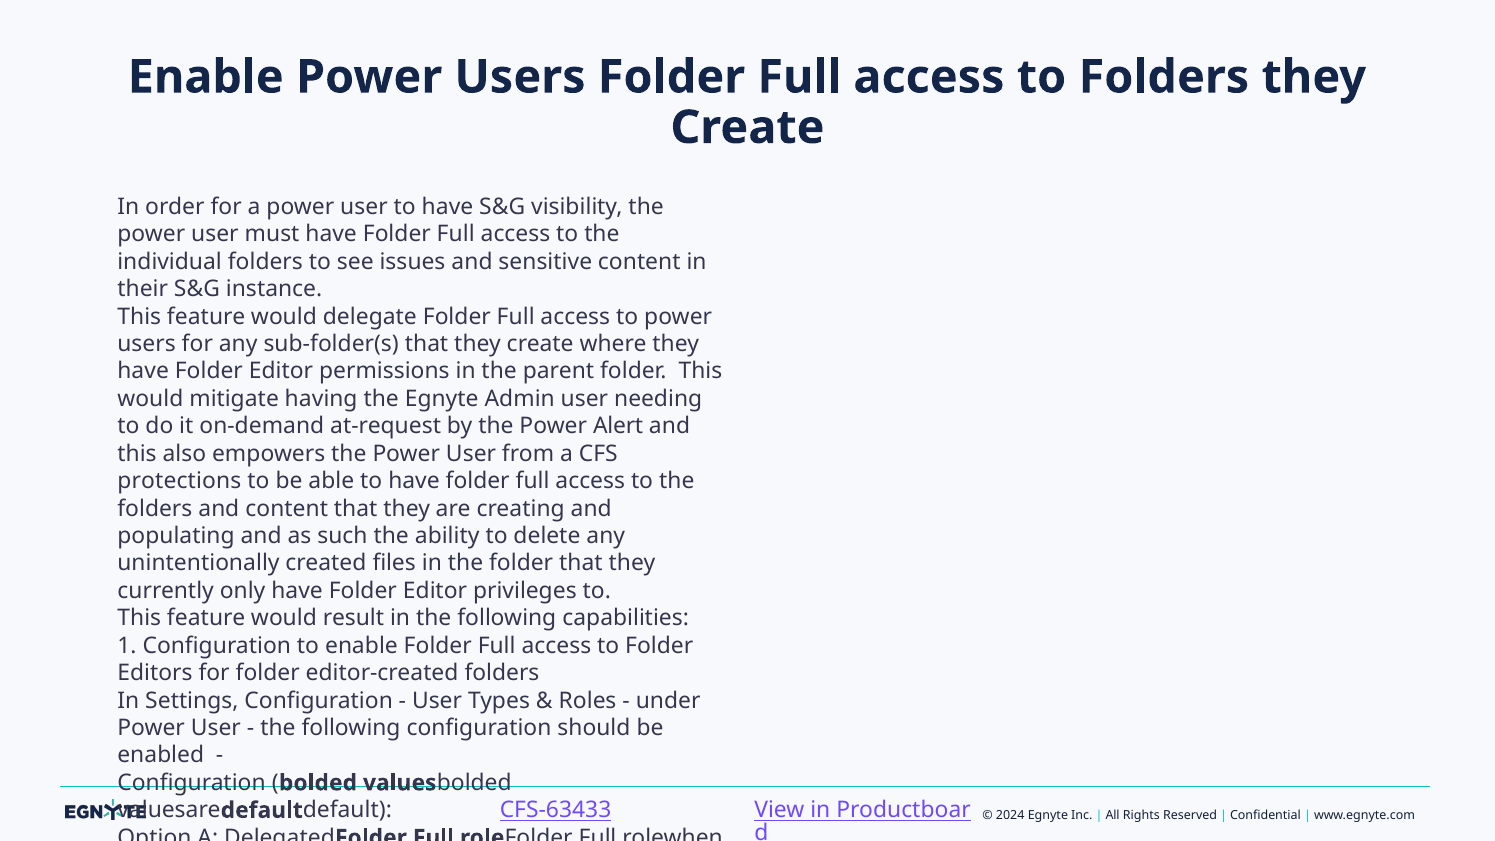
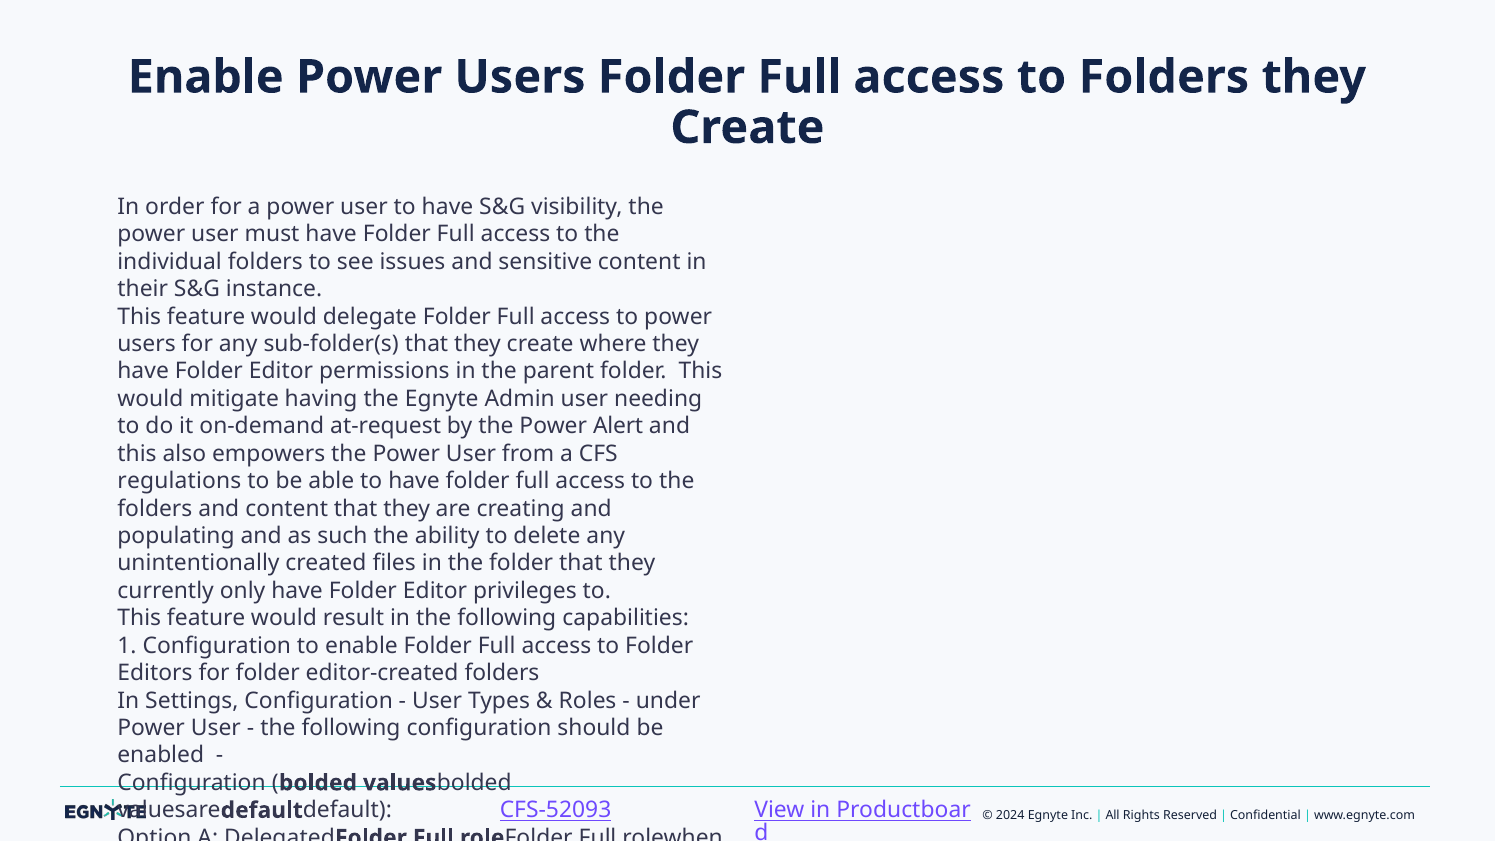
protections: protections -> regulations
CFS-63433: CFS-63433 -> CFS-52093
